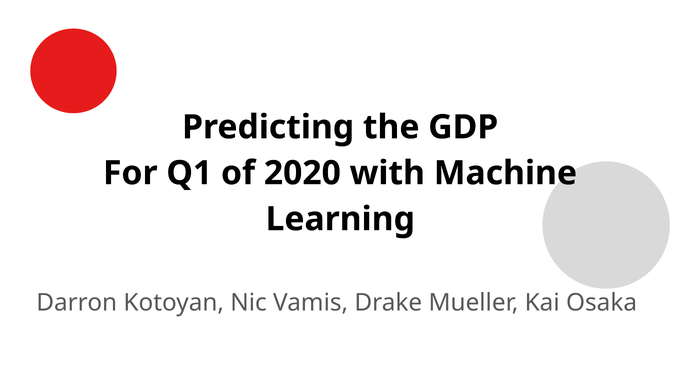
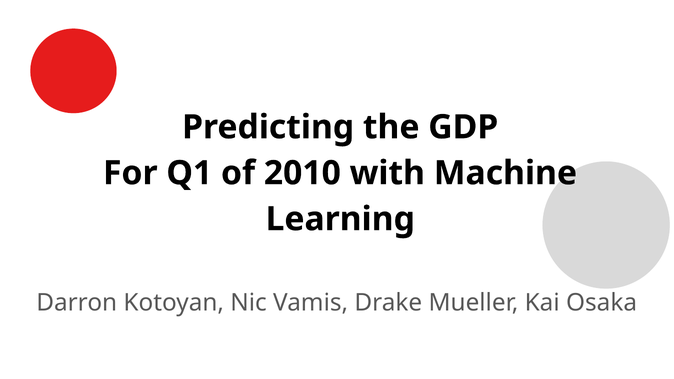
2020: 2020 -> 2010
